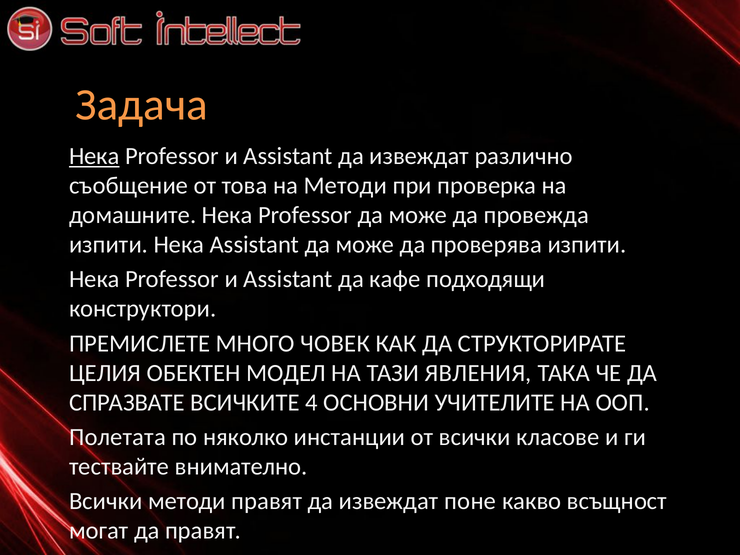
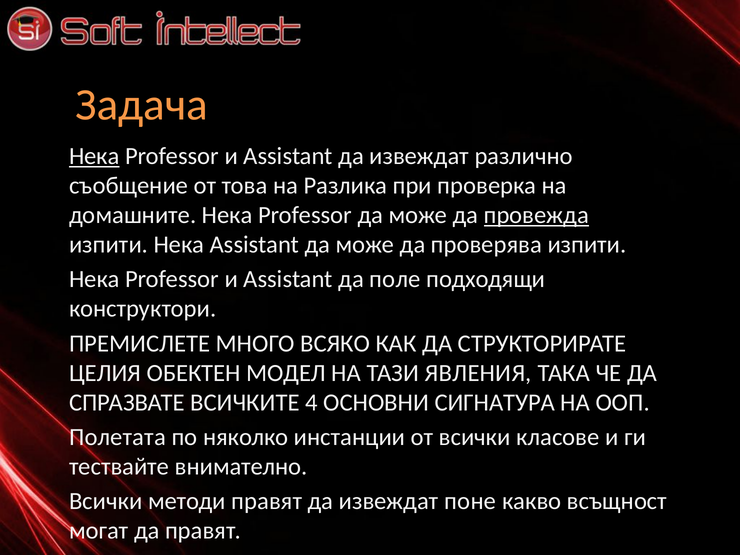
на Методи: Методи -> Разлика
провежда underline: none -> present
кафе: кафе -> поле
ЧОВЕК: ЧОВЕК -> ВСЯКО
УЧИТЕЛИТЕ: УЧИТЕЛИТЕ -> СИГНАТУРА
